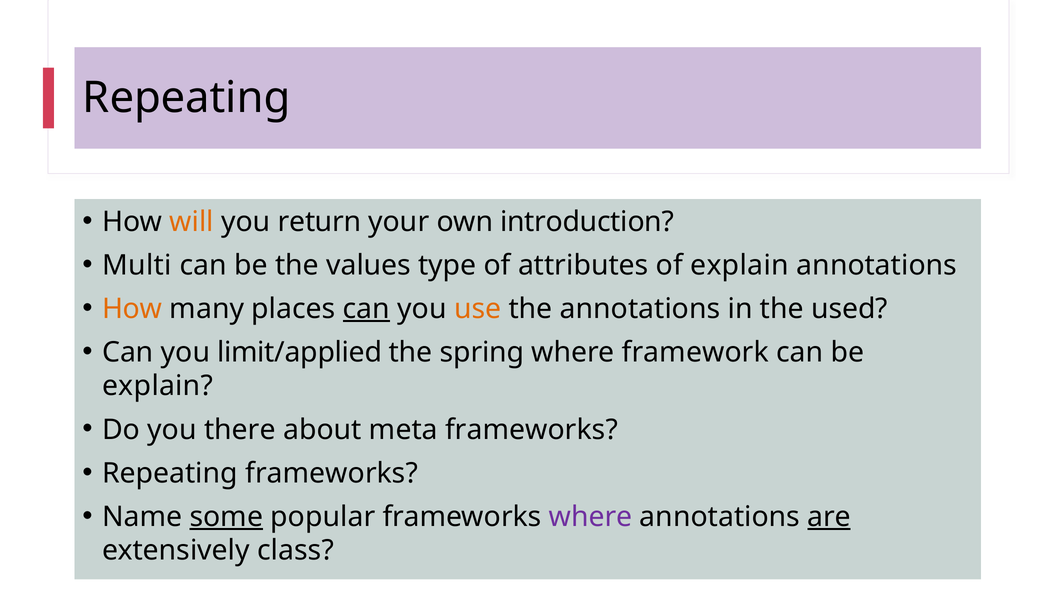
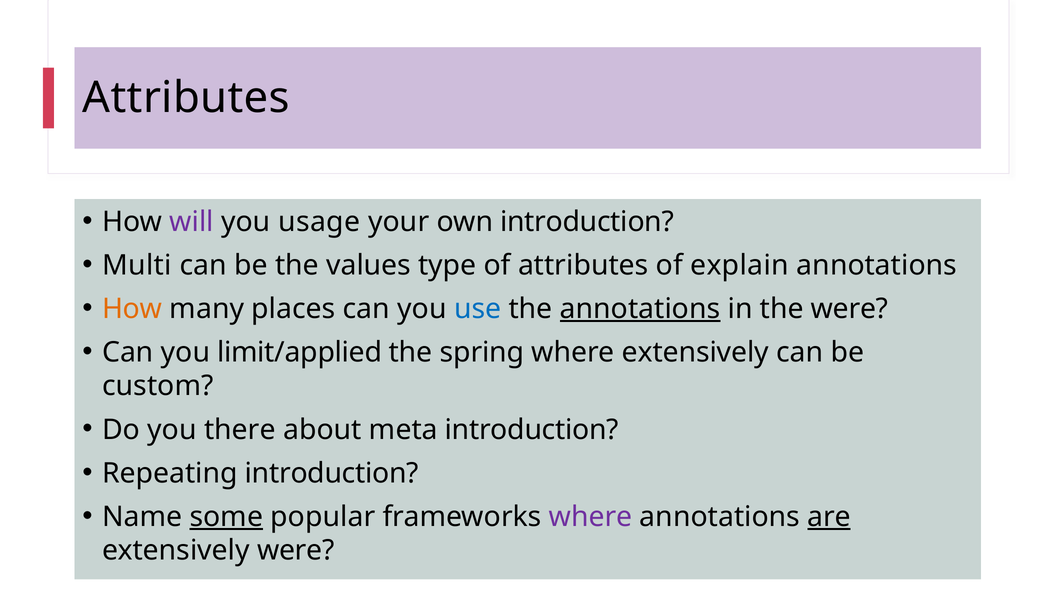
Repeating at (186, 98): Repeating -> Attributes
will colour: orange -> purple
return: return -> usage
can at (366, 309) underline: present -> none
use colour: orange -> blue
annotations at (640, 309) underline: none -> present
the used: used -> were
where framework: framework -> extensively
explain at (158, 386): explain -> custom
meta frameworks: frameworks -> introduction
Repeating frameworks: frameworks -> introduction
extensively class: class -> were
